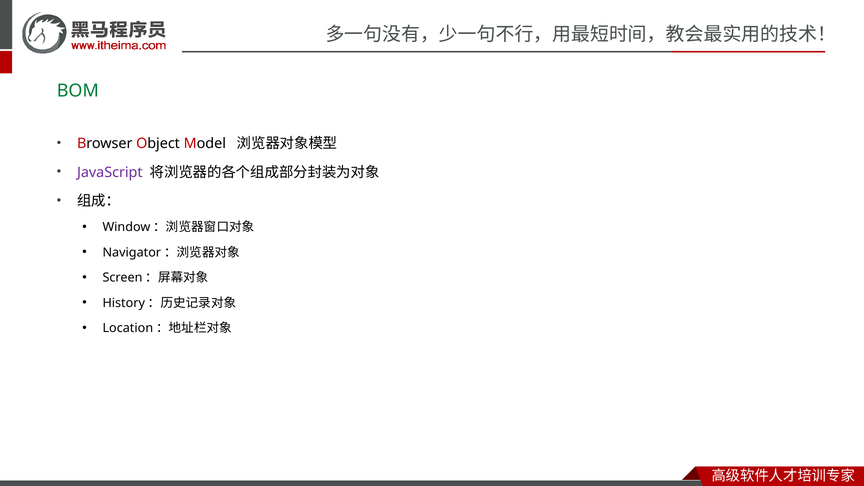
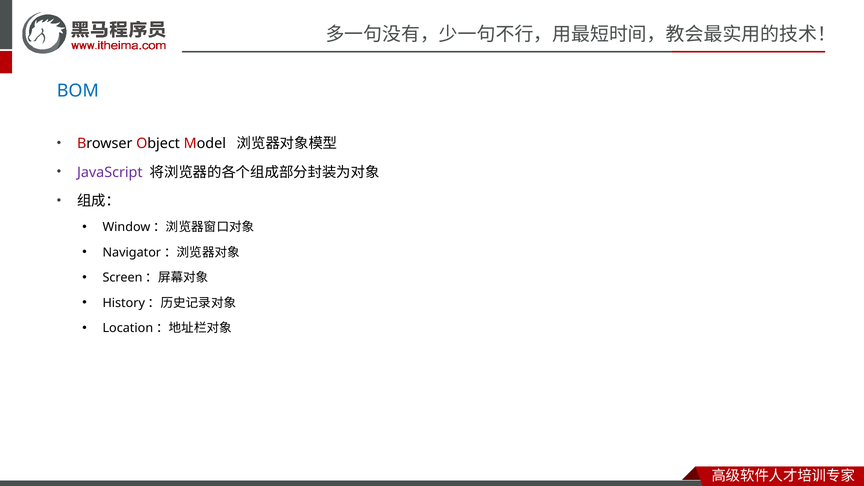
BOM colour: green -> blue
